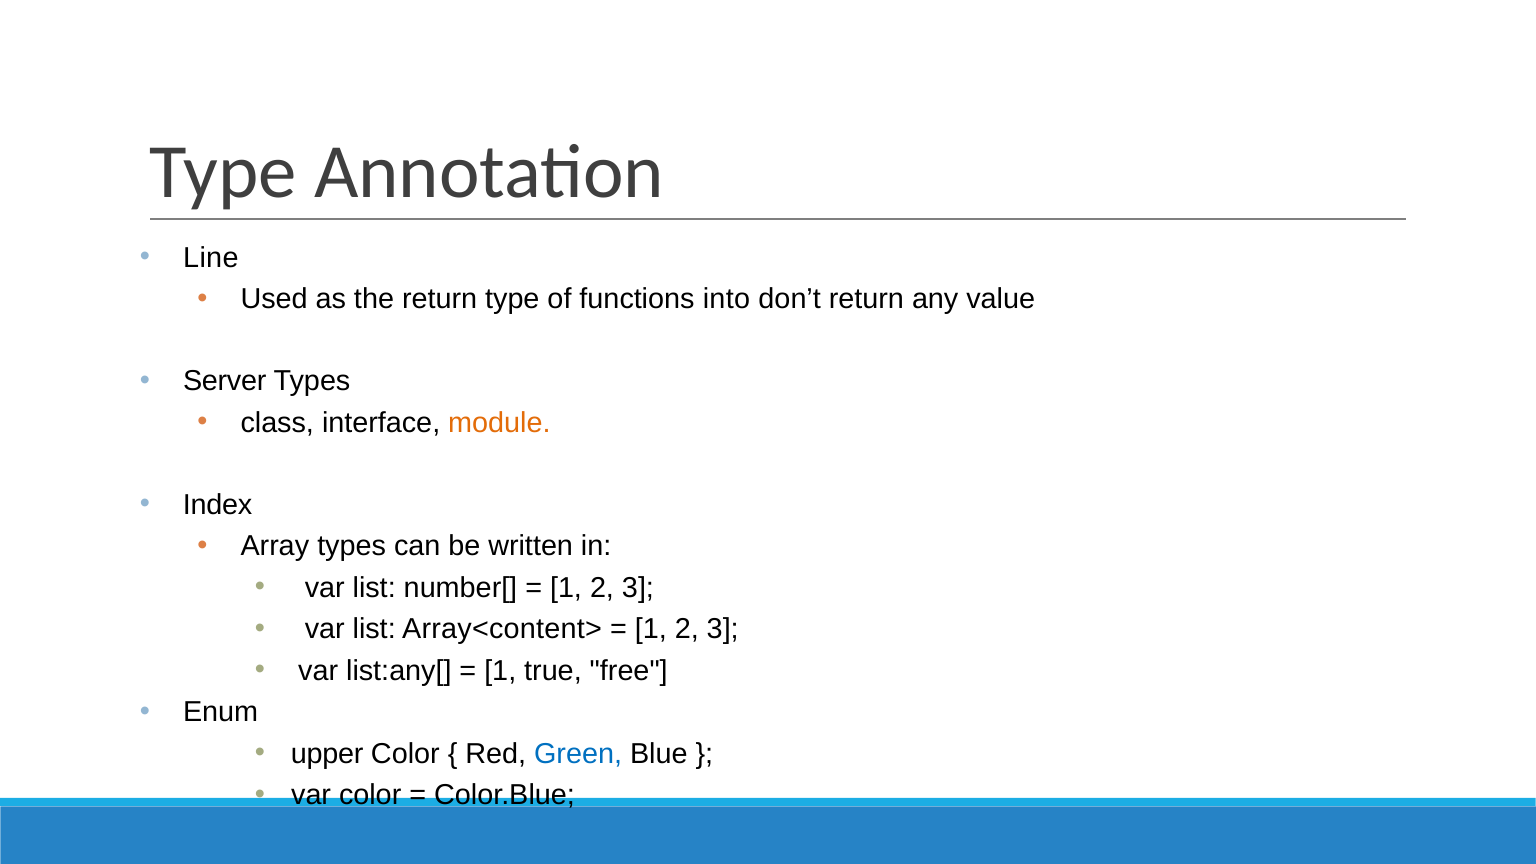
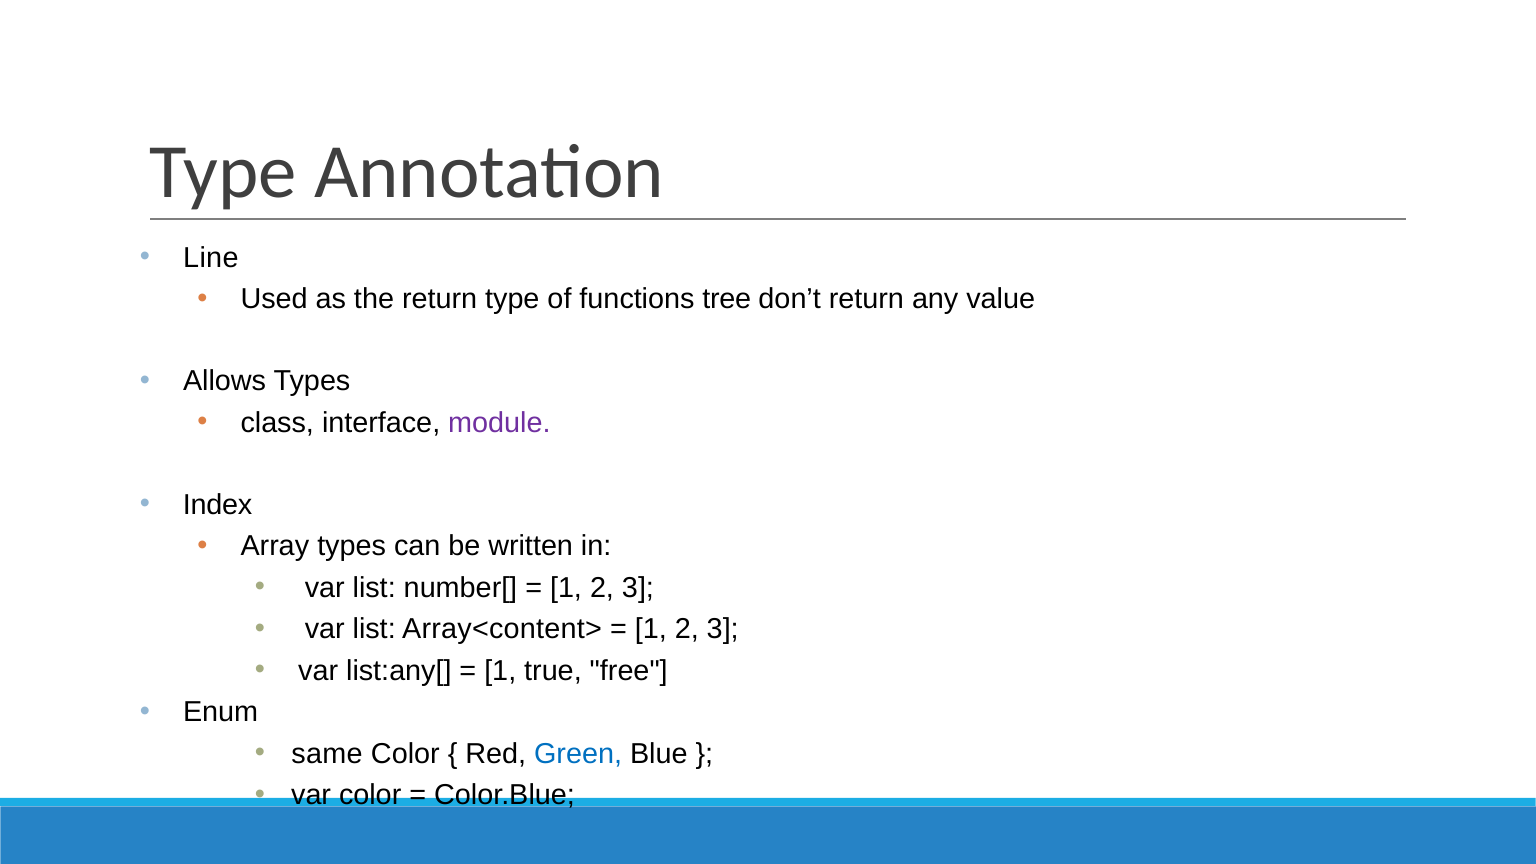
into: into -> tree
Server: Server -> Allows
module colour: orange -> purple
upper: upper -> same
